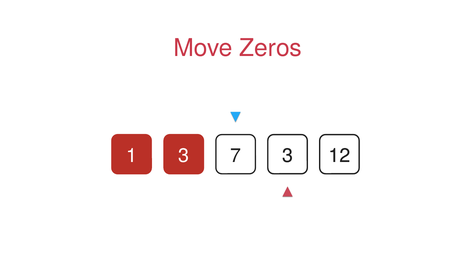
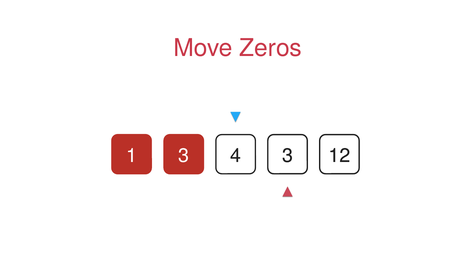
7: 7 -> 4
